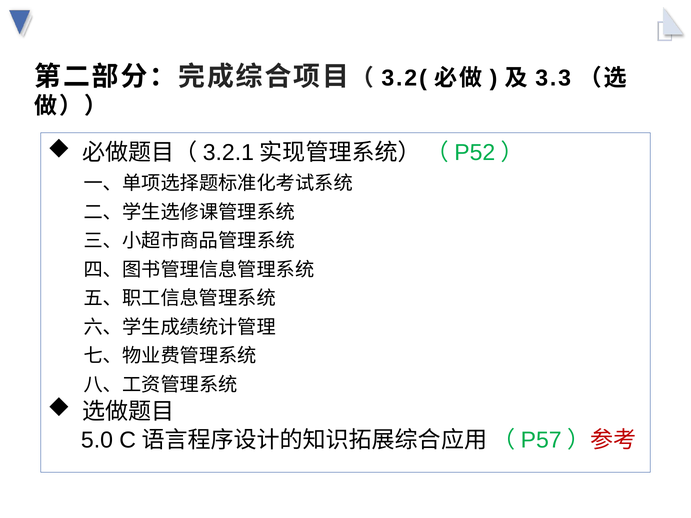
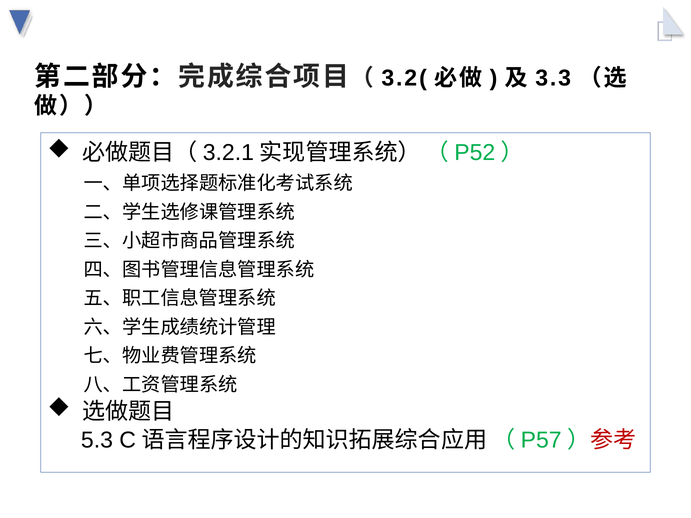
5.0: 5.0 -> 5.3
